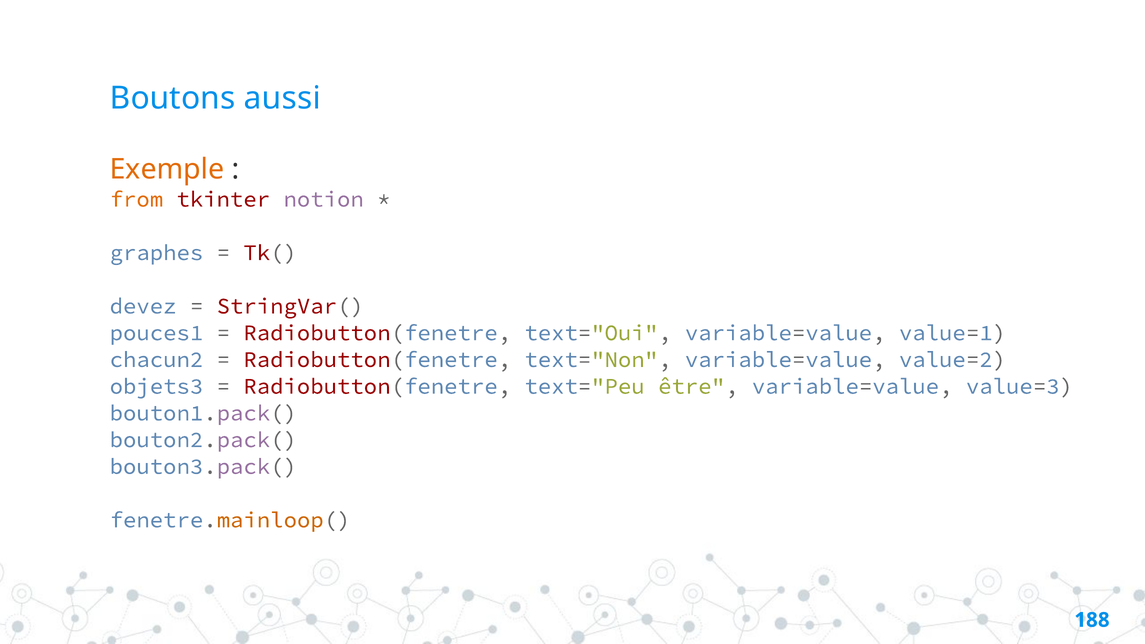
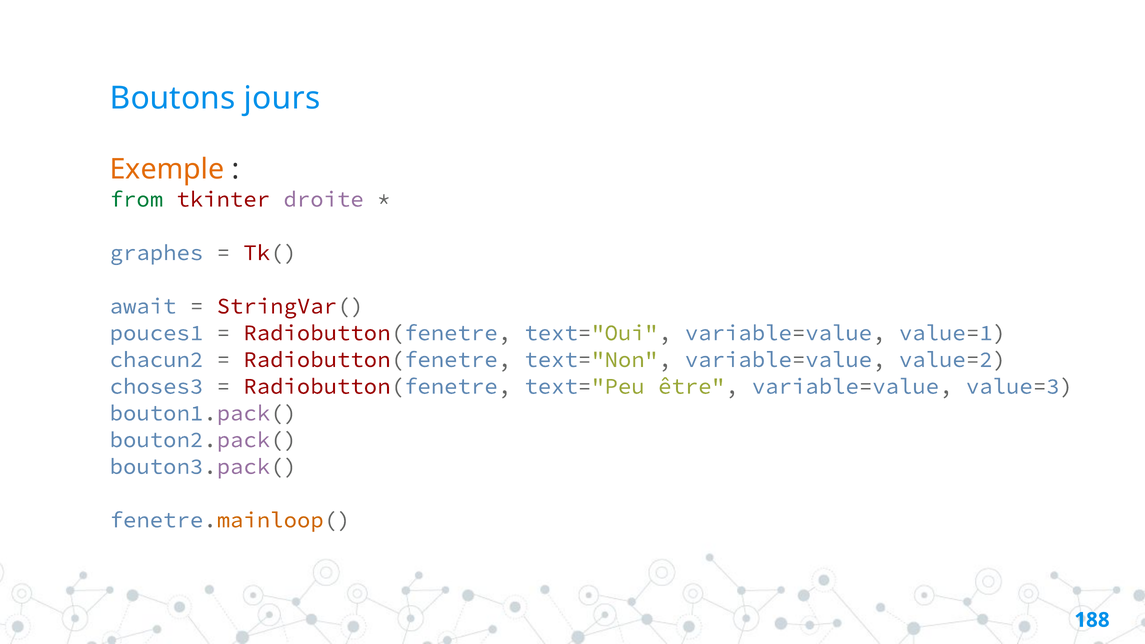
aussi: aussi -> jours
from colour: orange -> green
notion: notion -> droite
devez: devez -> await
objets3: objets3 -> choses3
